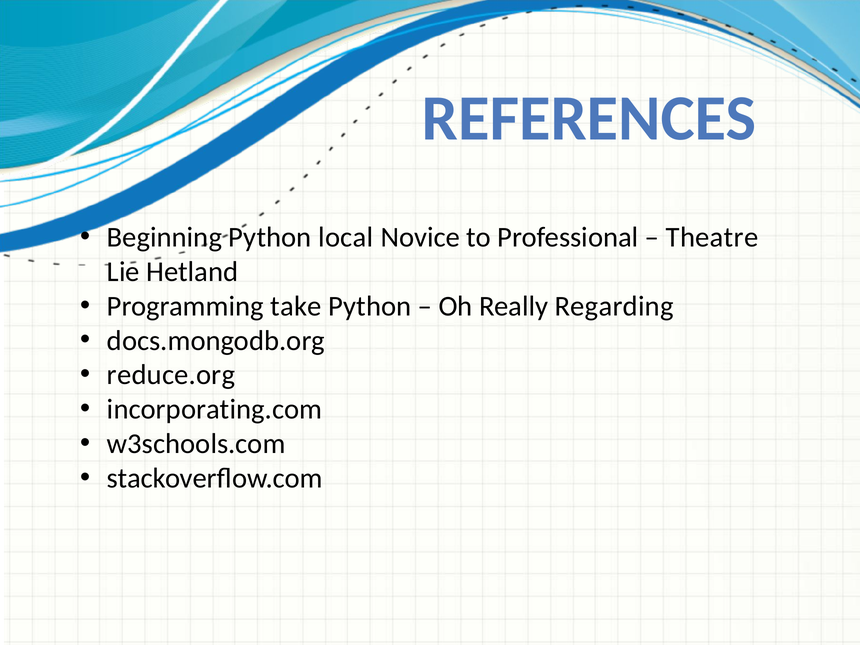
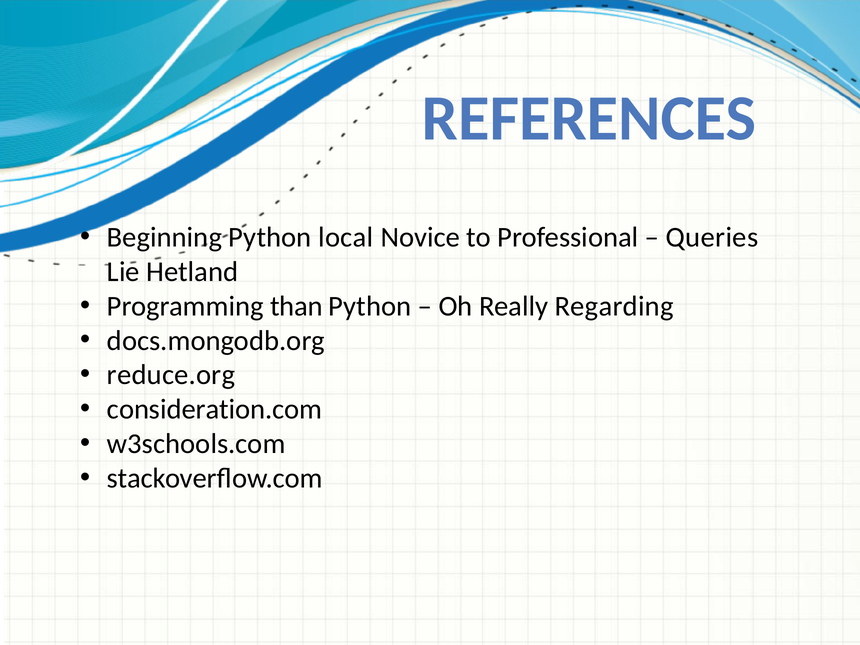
Theatre: Theatre -> Queries
take: take -> than
incorporating.com: incorporating.com -> consideration.com
